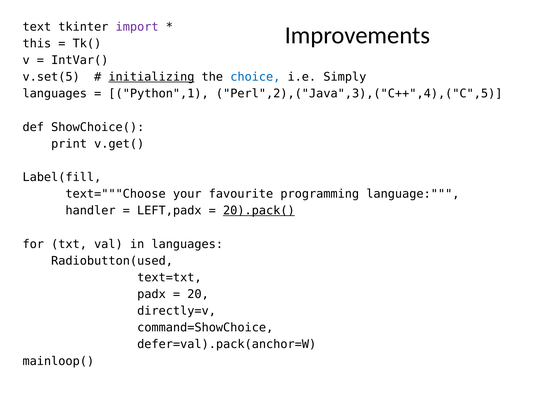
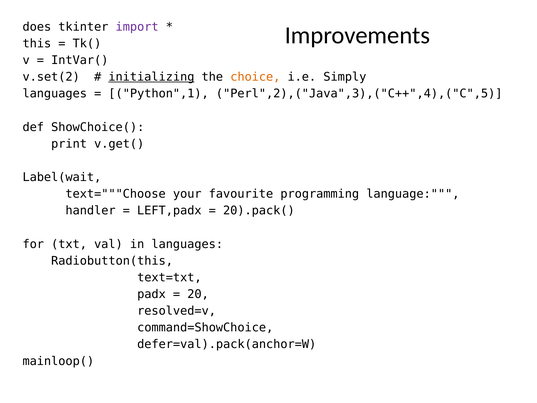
text: text -> does
v.set(5: v.set(5 -> v.set(2
choice colour: blue -> orange
Label(fill: Label(fill -> Label(wait
20).pack( underline: present -> none
Radiobutton(used: Radiobutton(used -> Radiobutton(this
directly=v: directly=v -> resolved=v
